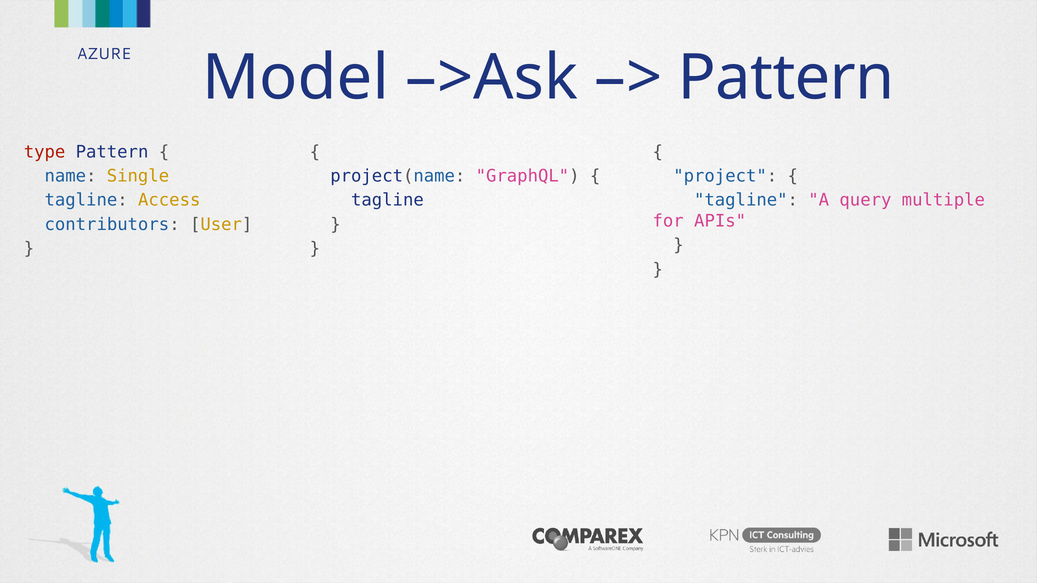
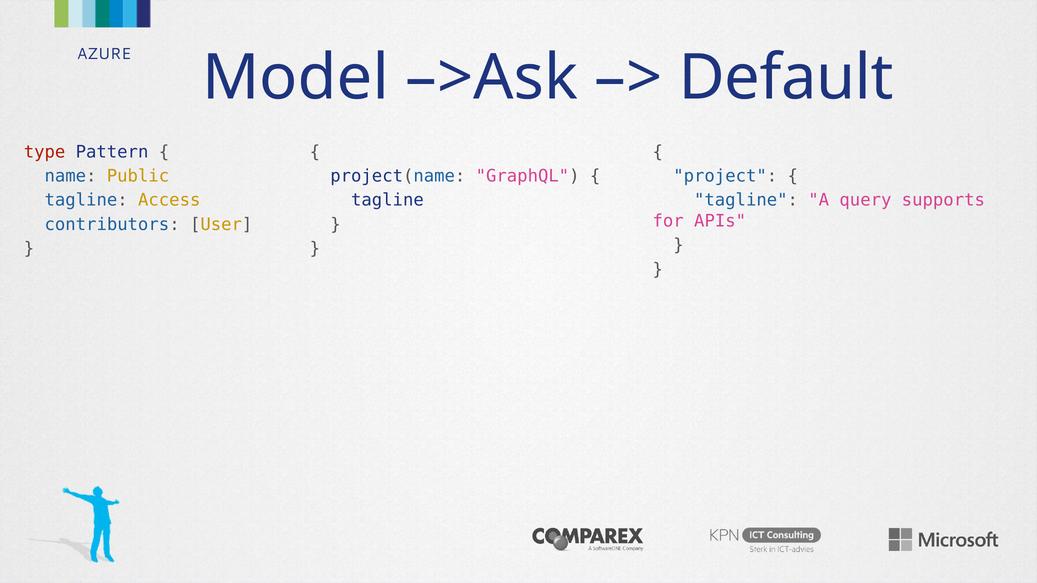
Pattern at (786, 78): Pattern -> Default
Single: Single -> Public
multiple: multiple -> supports
